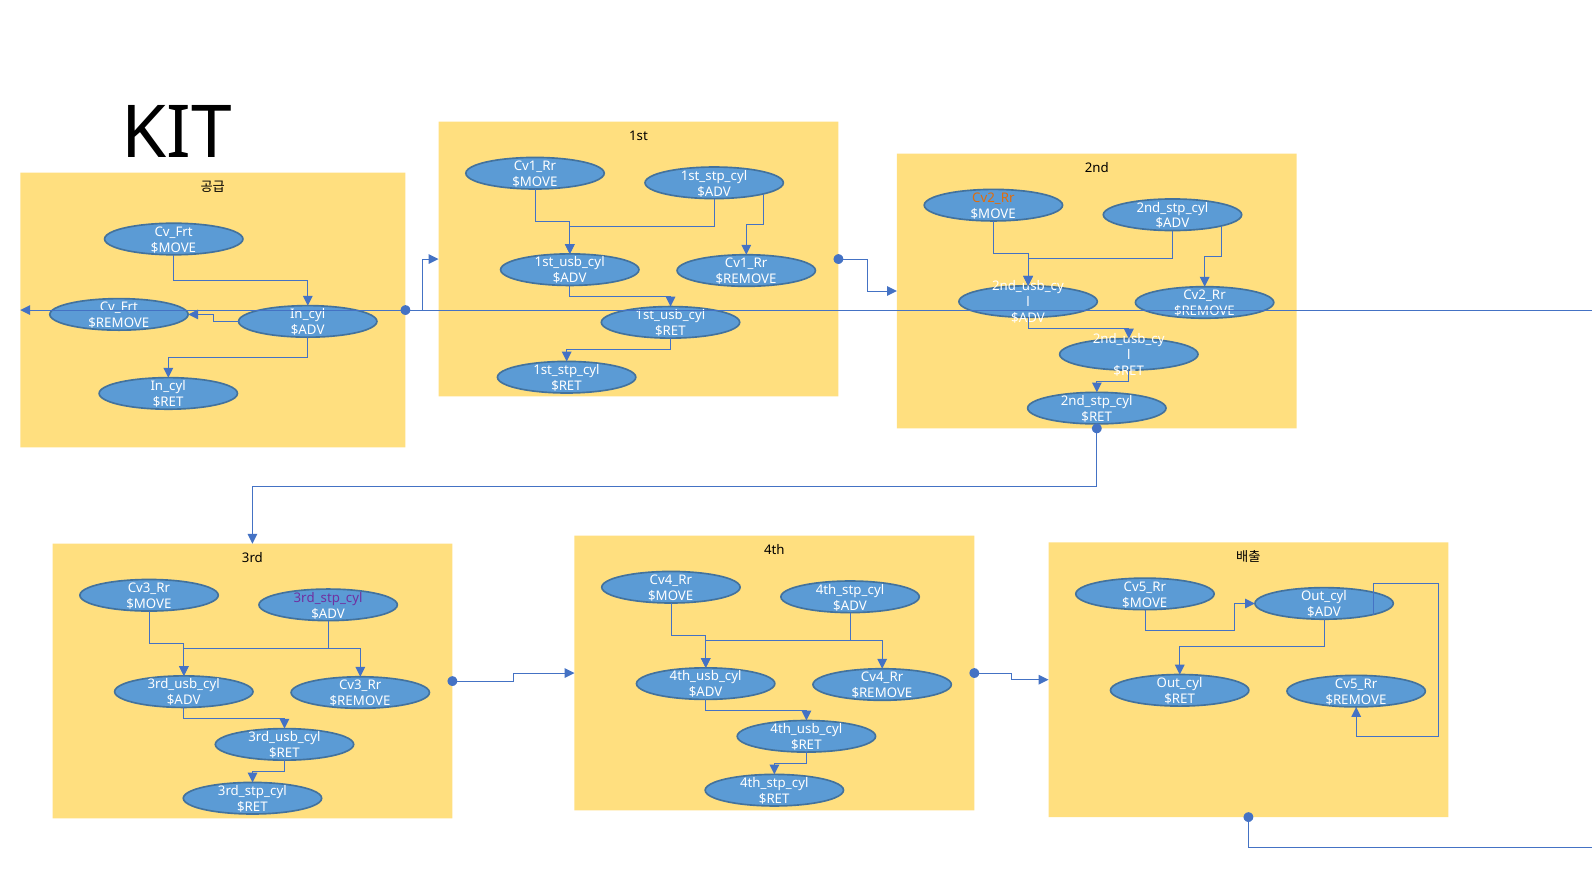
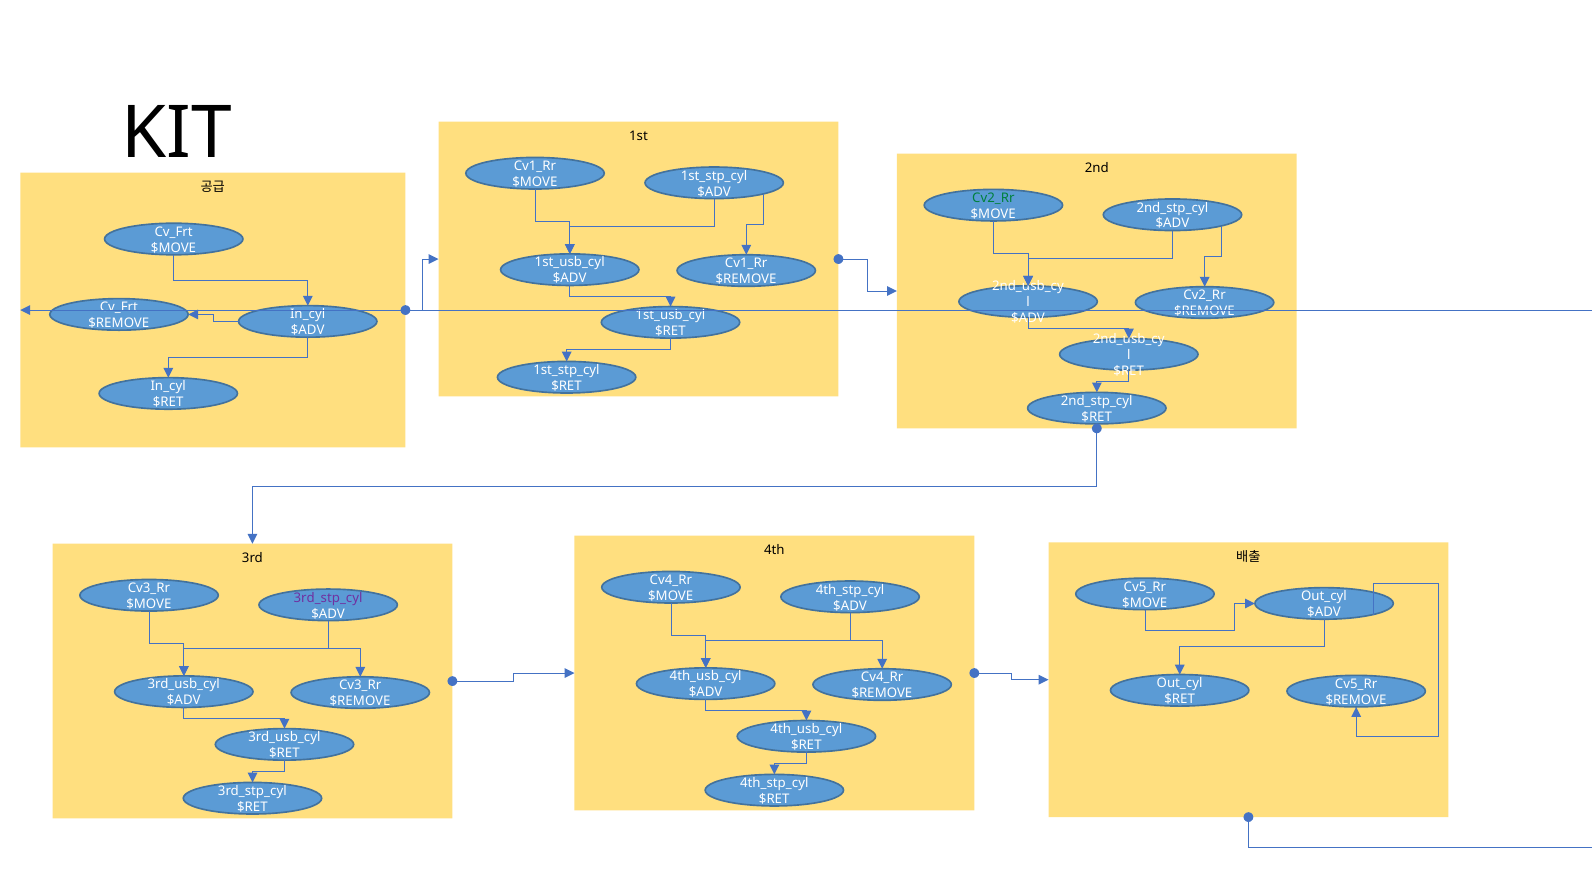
Cv2_Rr at (993, 198) colour: orange -> green
